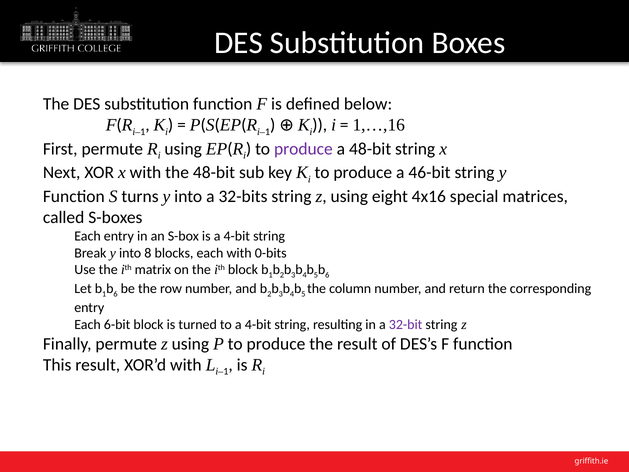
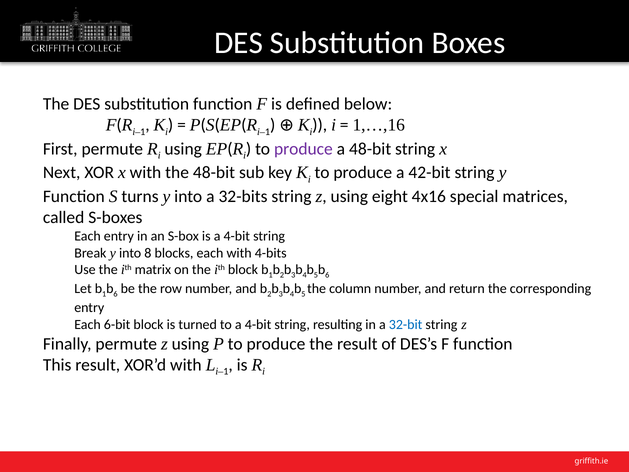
46-bit: 46-bit -> 42-bit
0-bits: 0-bits -> 4-bits
32-bit colour: purple -> blue
